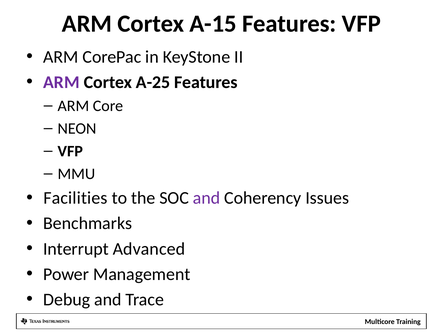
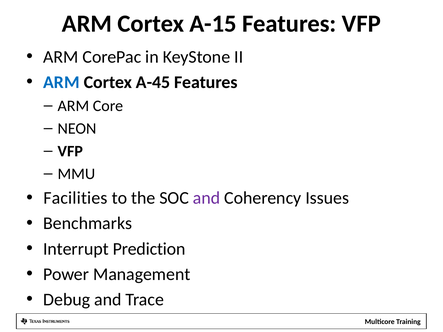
ARM at (61, 82) colour: purple -> blue
A-25: A-25 -> A-45
Advanced: Advanced -> Prediction
